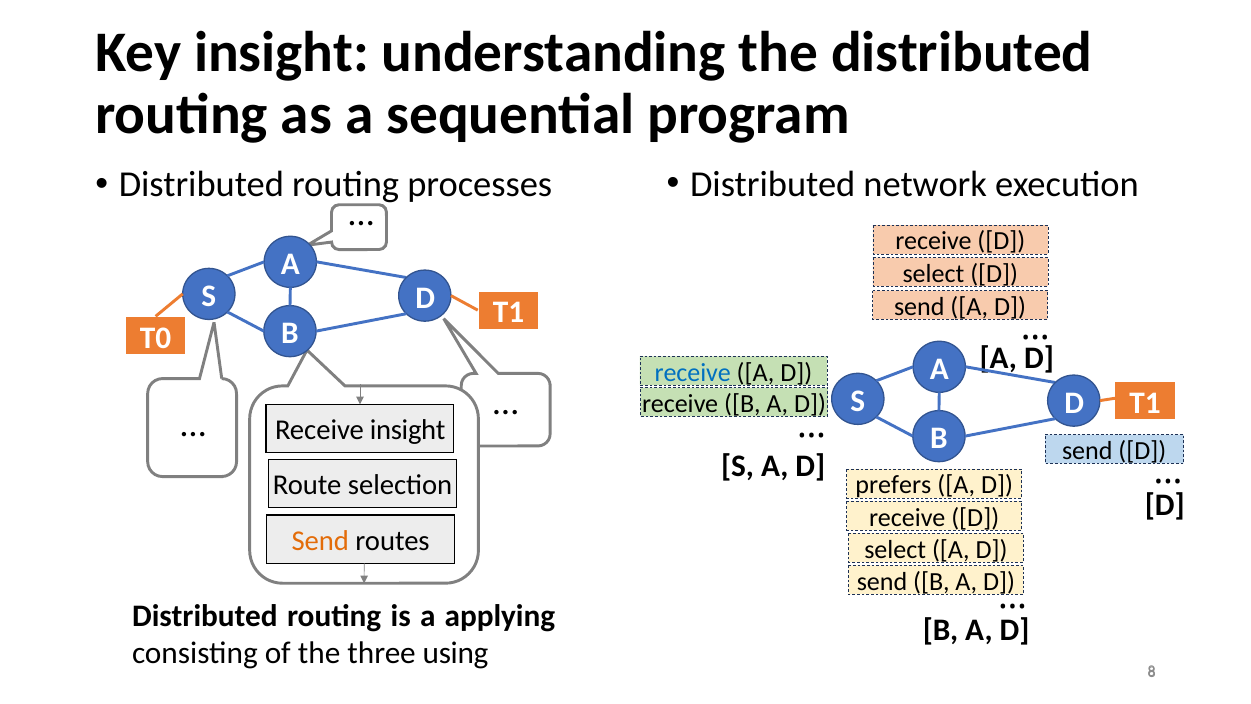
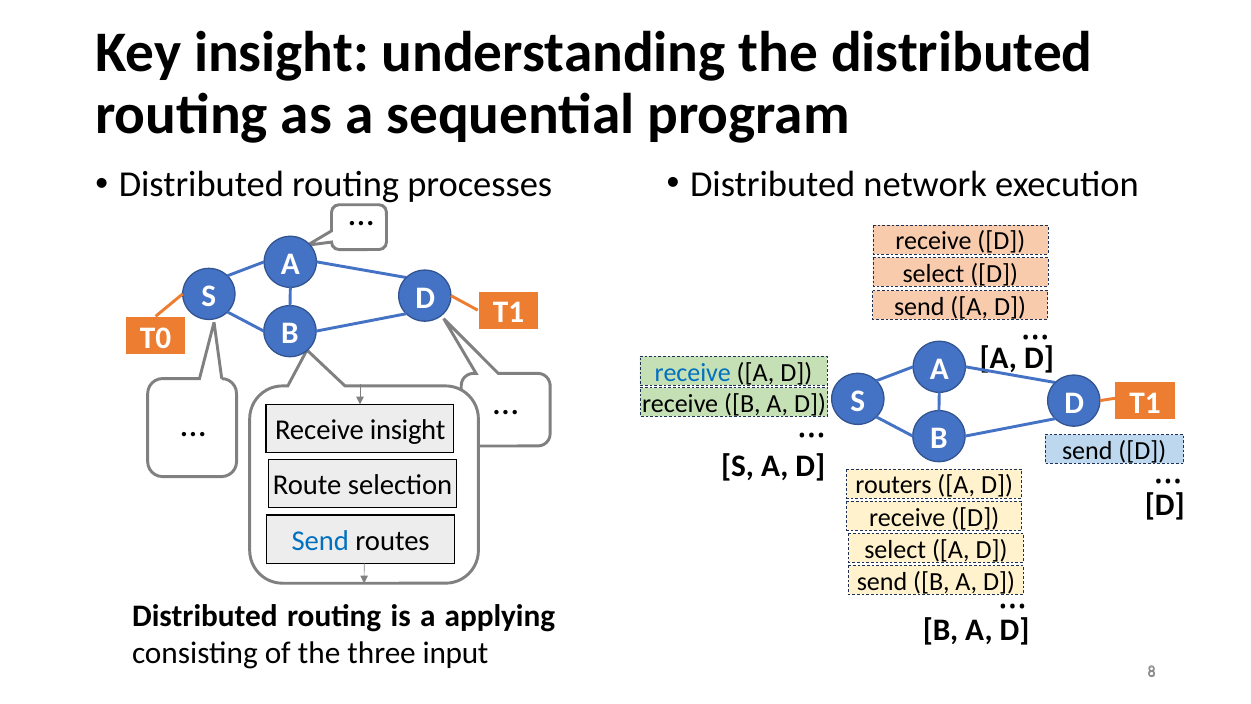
prefers: prefers -> routers
Send at (320, 541) colour: orange -> blue
using: using -> input
